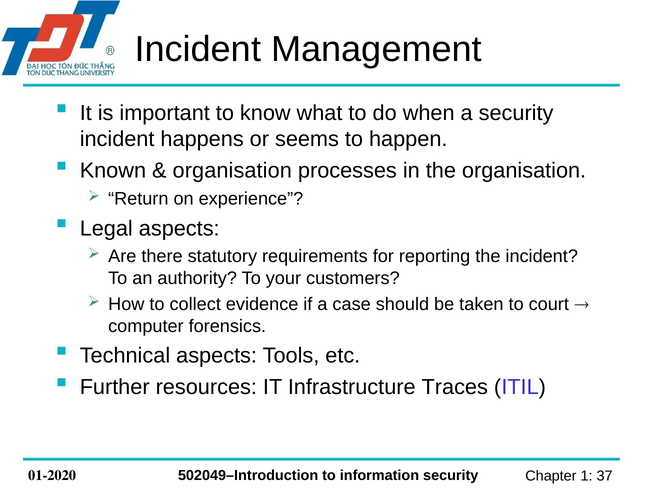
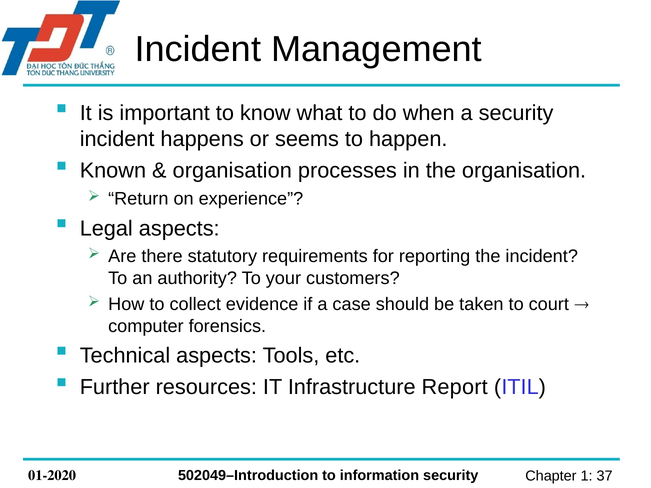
Traces: Traces -> Report
